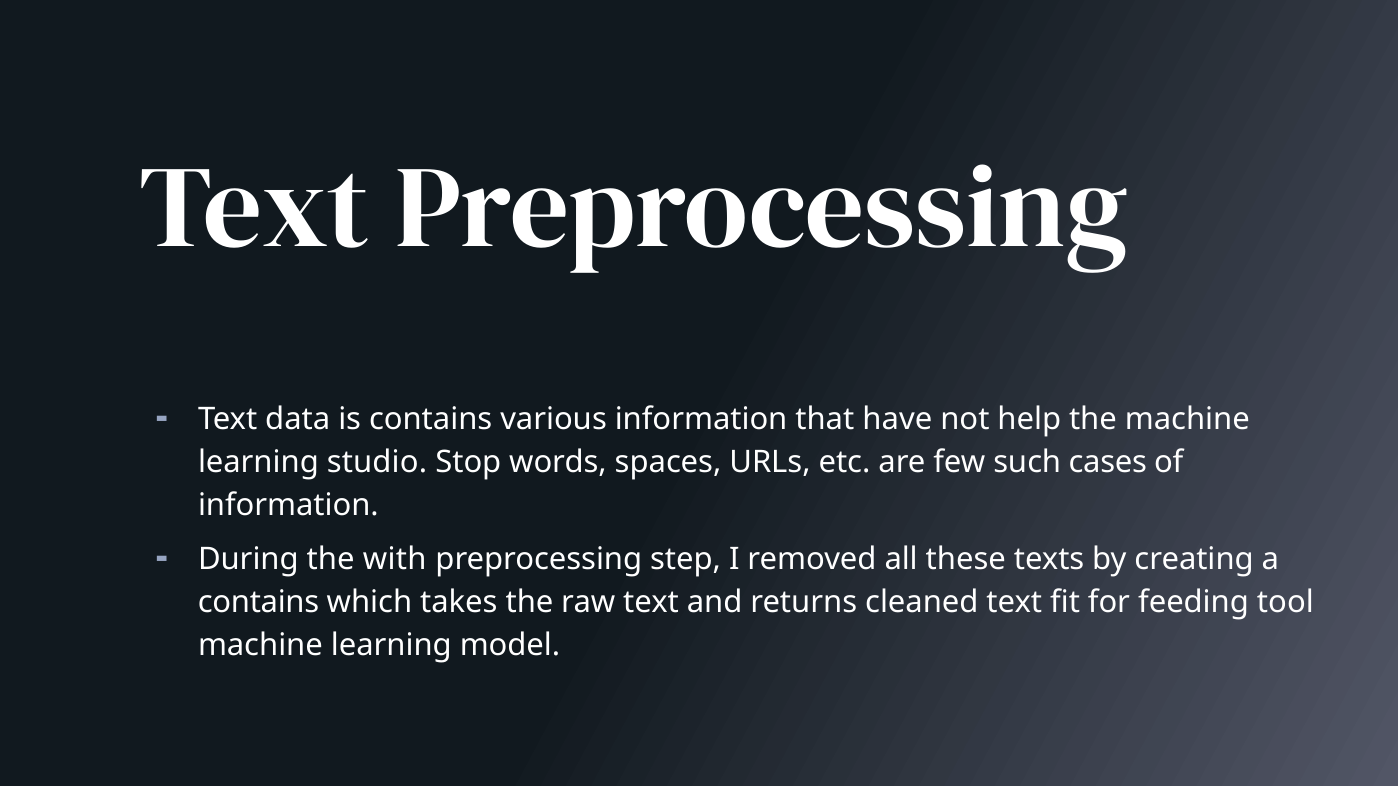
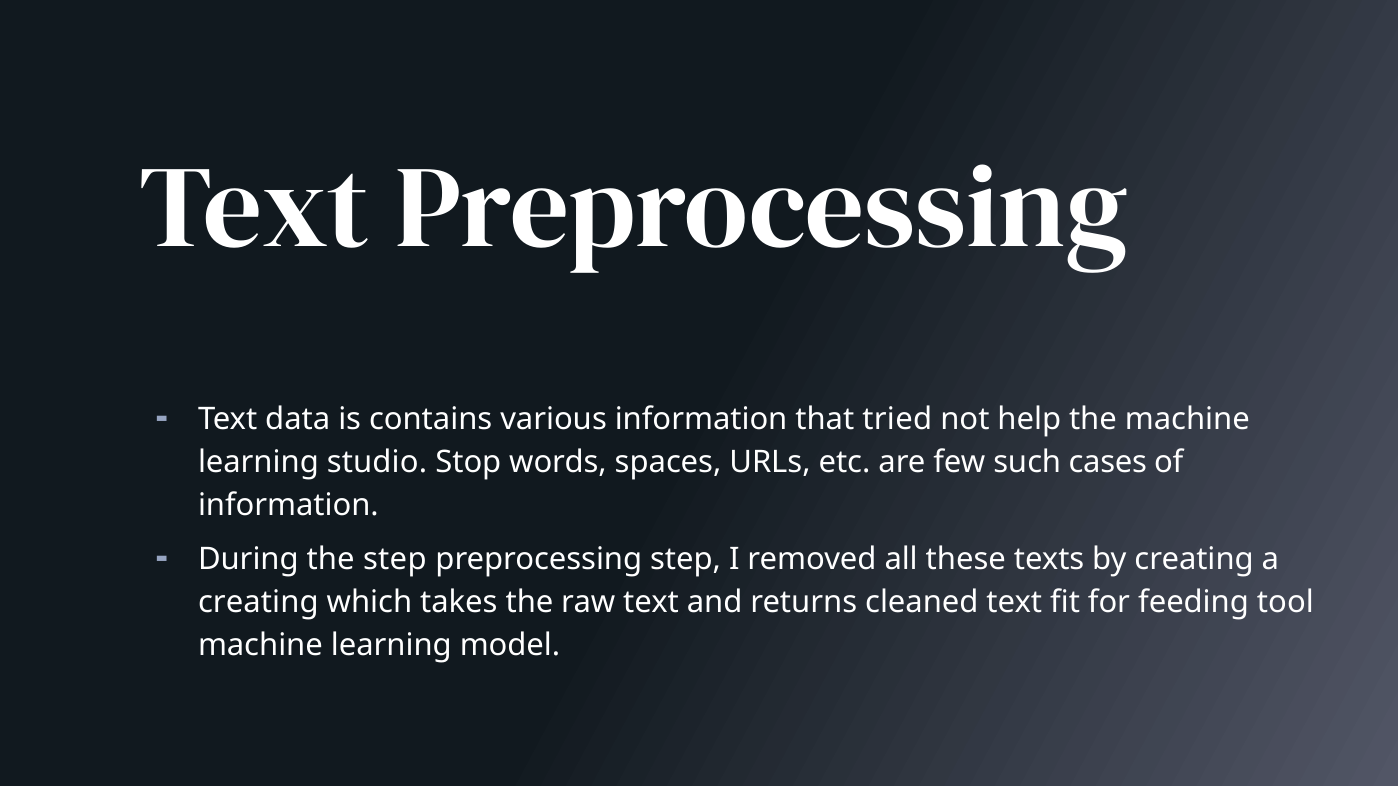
have: have -> tried
the with: with -> step
contains at (259, 603): contains -> creating
